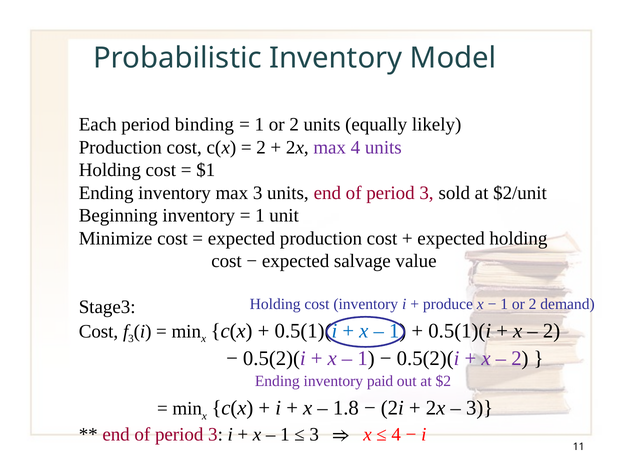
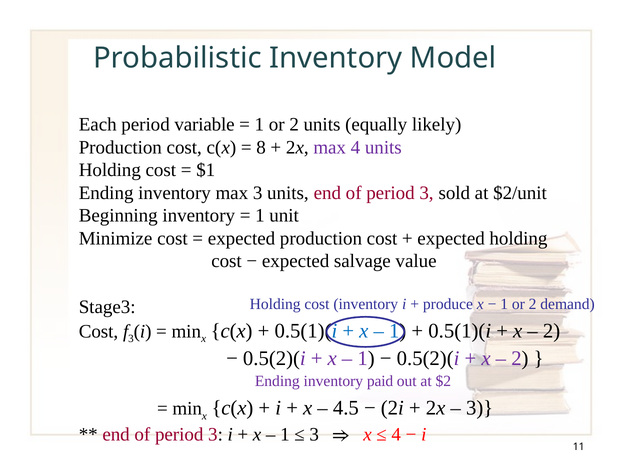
binding: binding -> variable
2 at (261, 147): 2 -> 8
1.8: 1.8 -> 4.5
